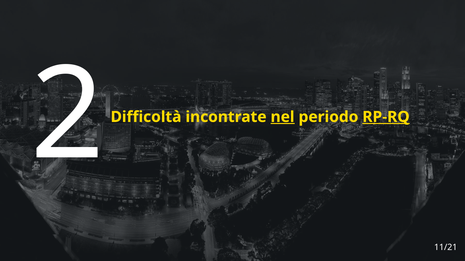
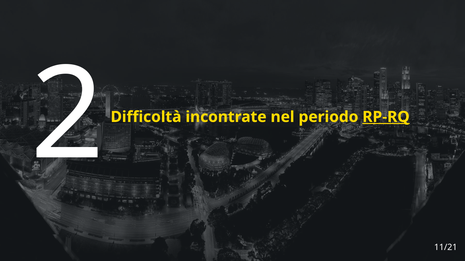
nel underline: present -> none
